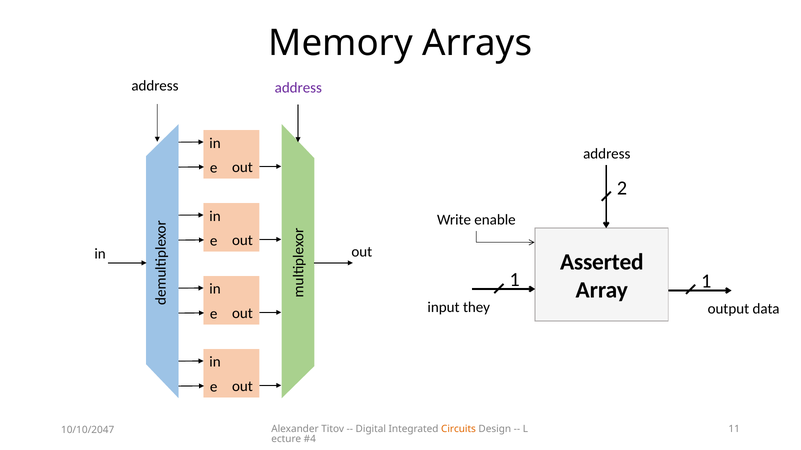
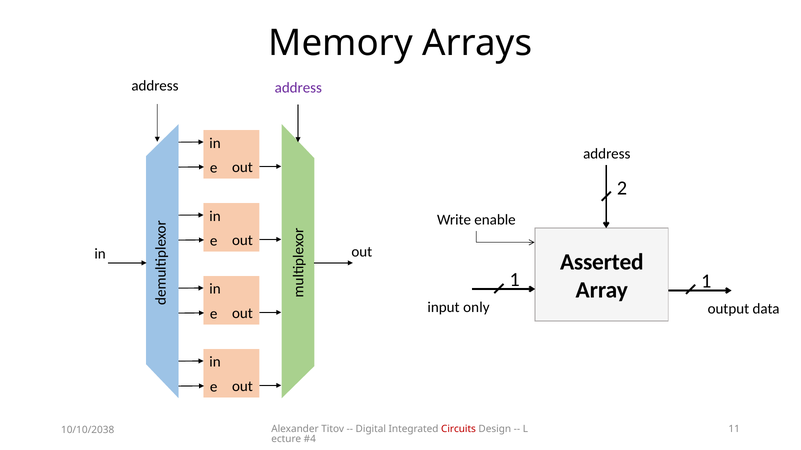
they: they -> only
Circuits colour: orange -> red
10/10/2047: 10/10/2047 -> 10/10/2038
